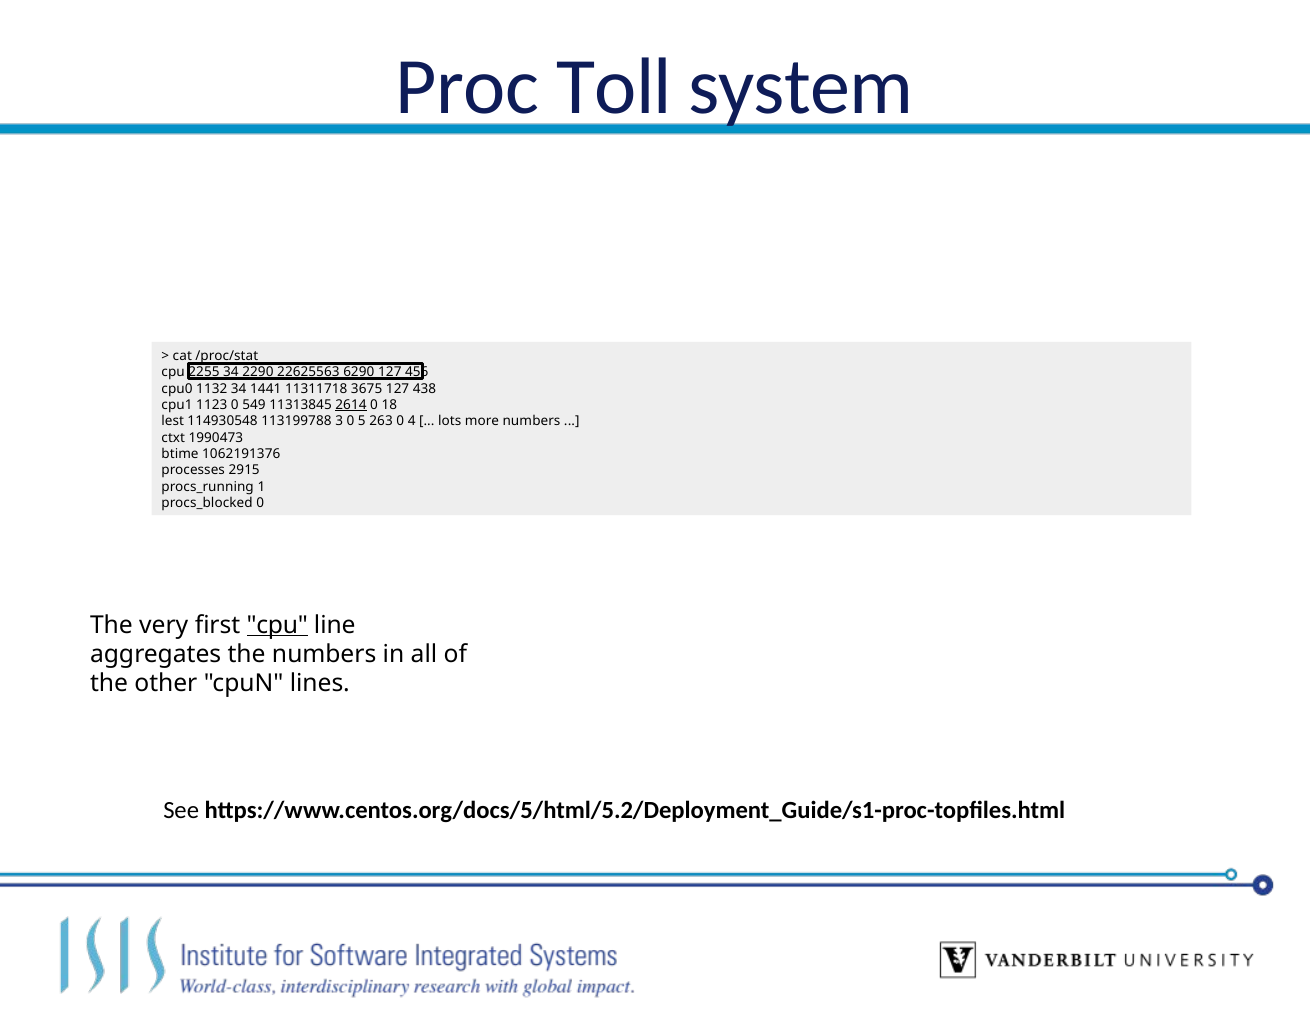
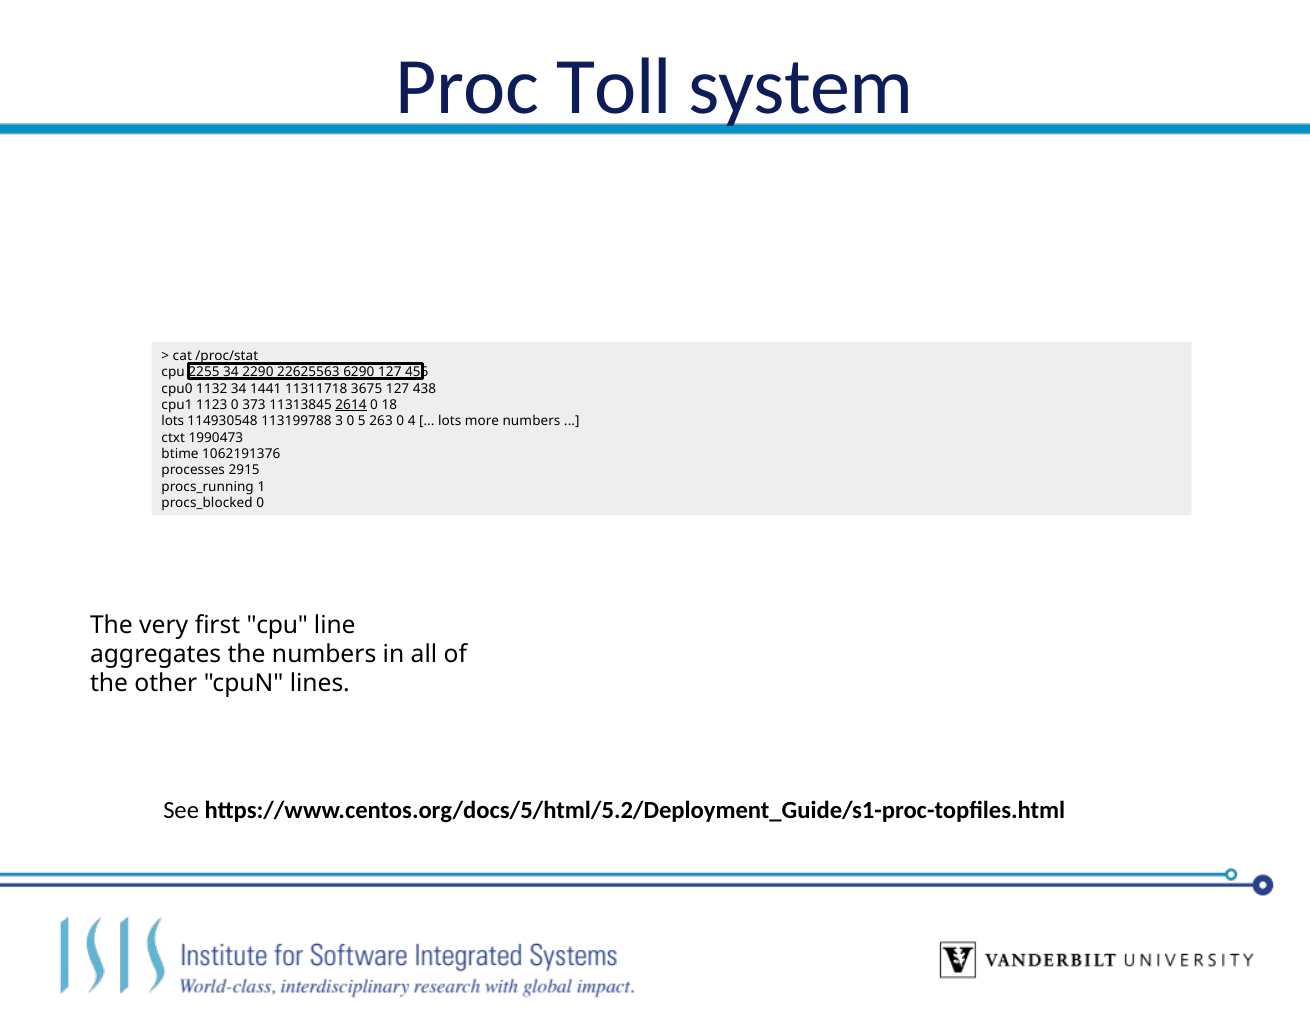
549: 549 -> 373
lest at (173, 421): lest -> lots
cpu at (277, 625) underline: present -> none
